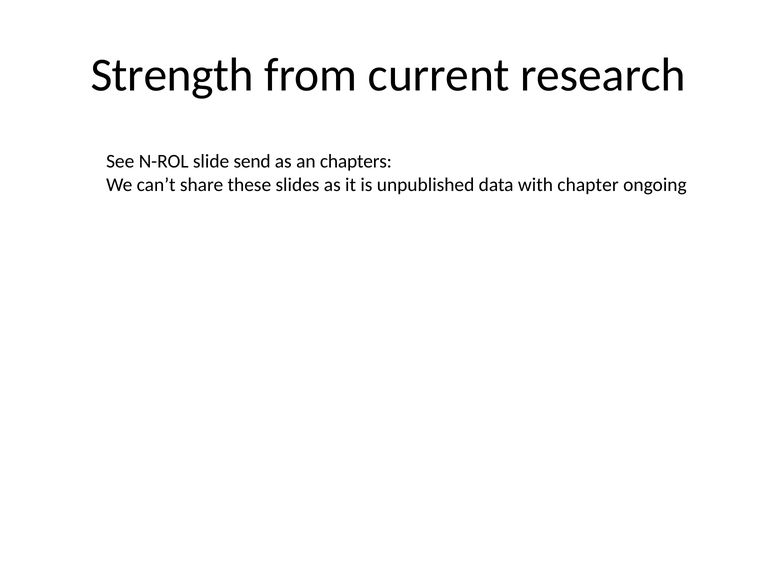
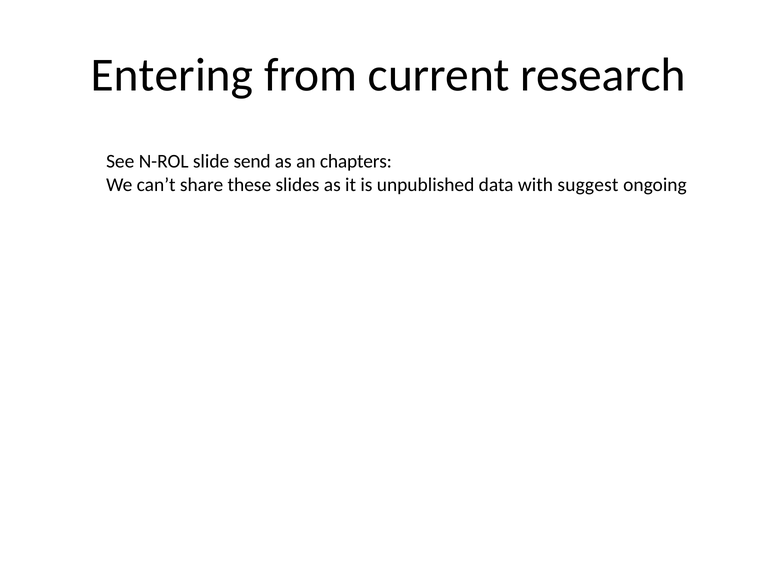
Strength: Strength -> Entering
chapter: chapter -> suggest
